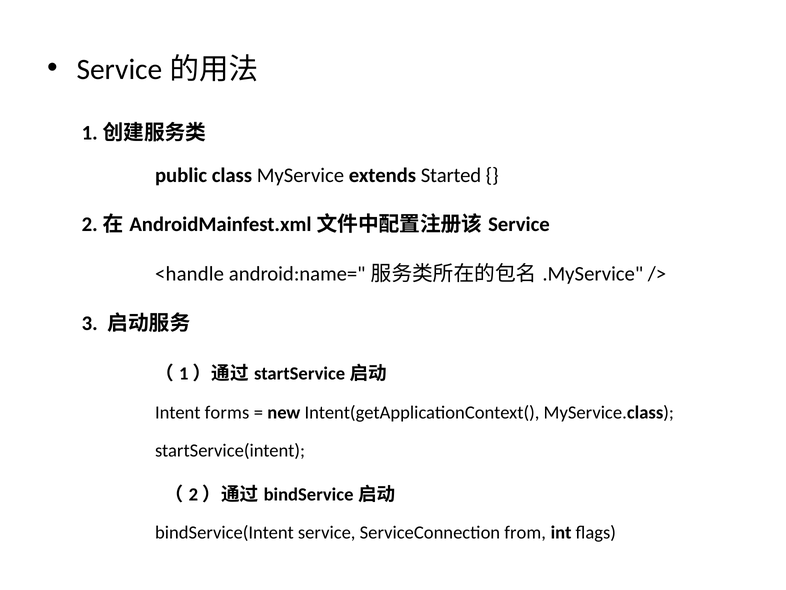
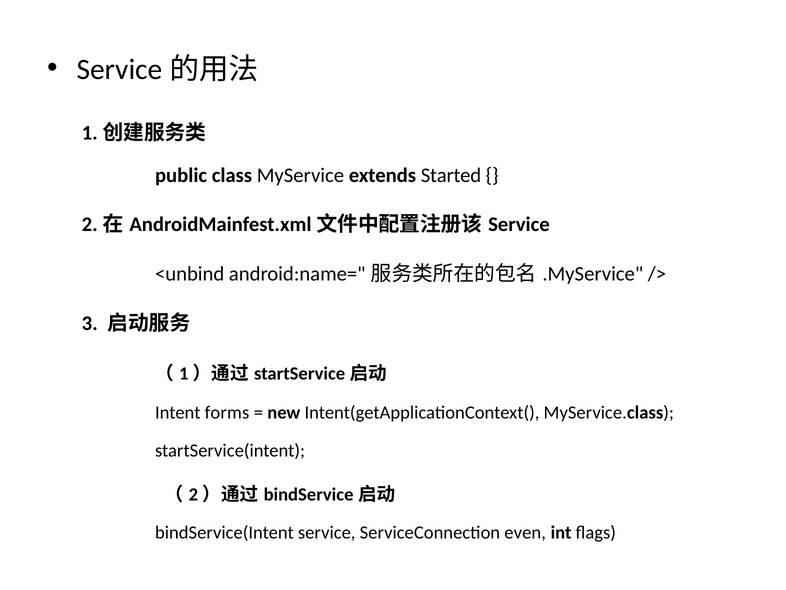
<handle: <handle -> <unbind
from: from -> even
